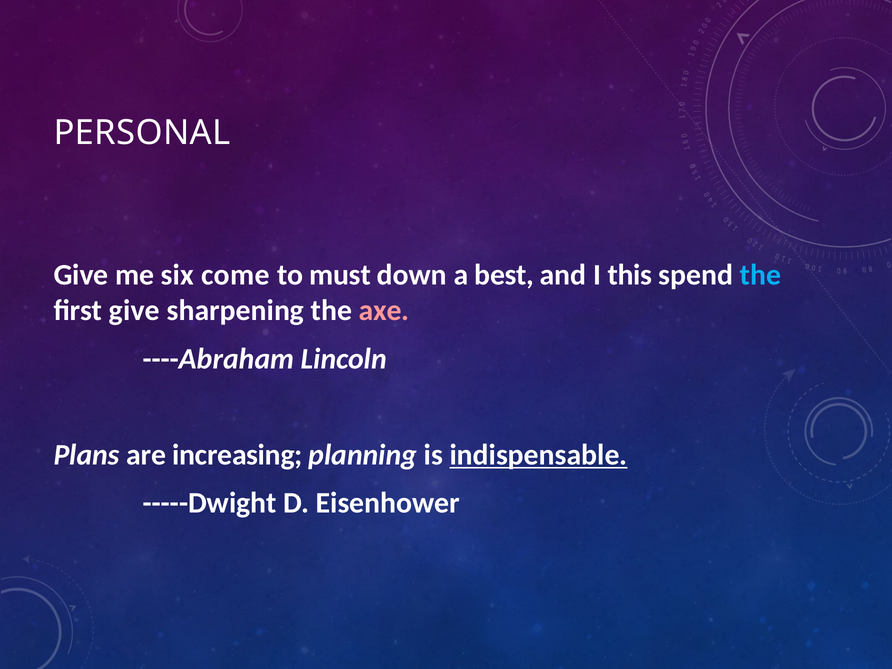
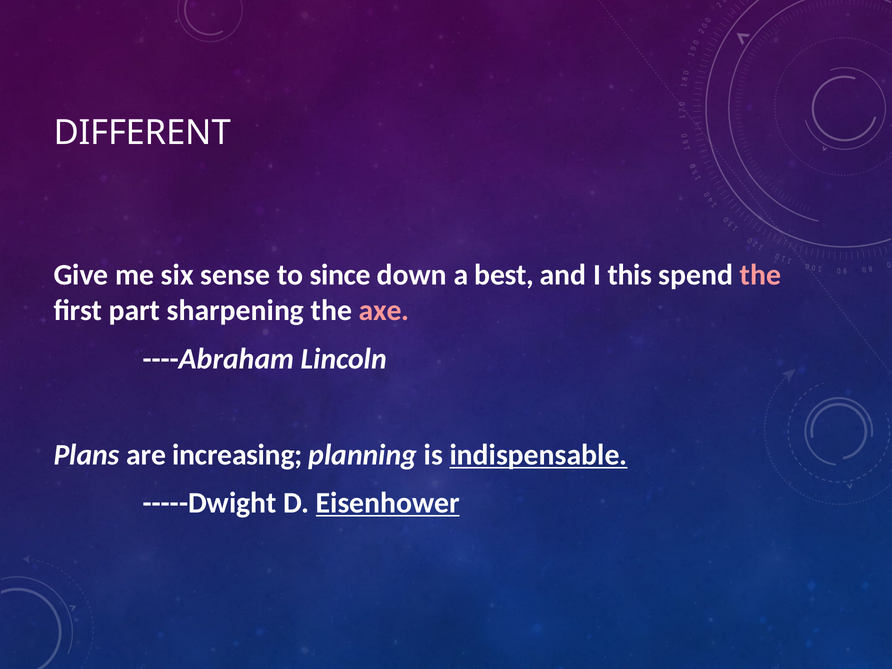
PERSONAL: PERSONAL -> DIFFERENT
come: come -> sense
must: must -> since
the at (760, 275) colour: light blue -> pink
first give: give -> part
Eisenhower underline: none -> present
